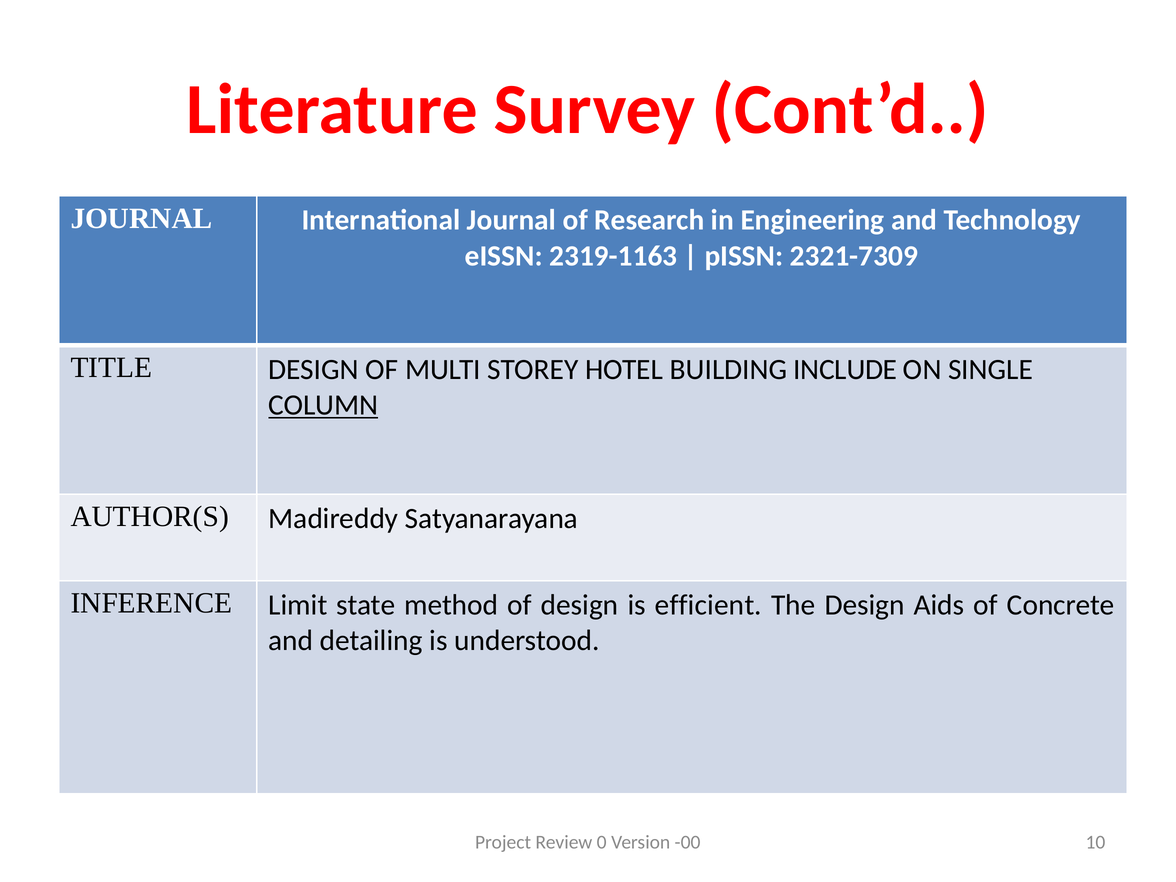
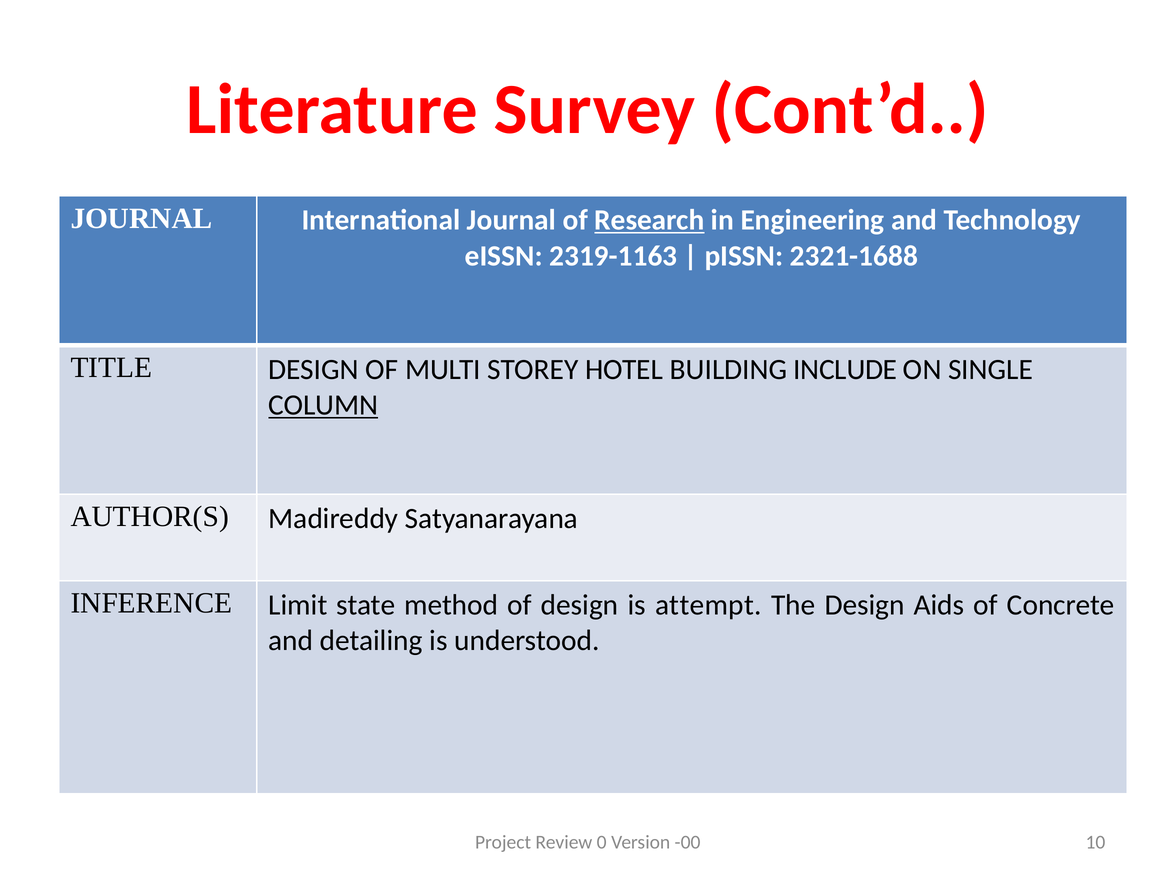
Research underline: none -> present
2321-7309: 2321-7309 -> 2321-1688
efficient: efficient -> attempt
